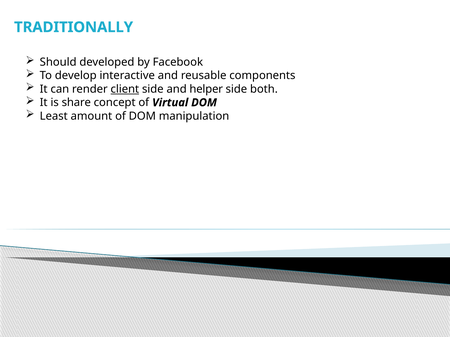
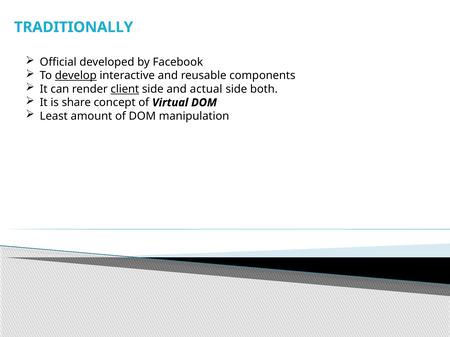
Should: Should -> Official
develop underline: none -> present
helper: helper -> actual
